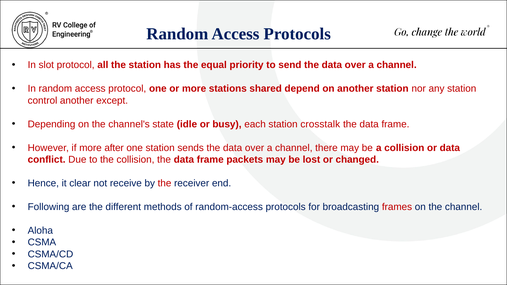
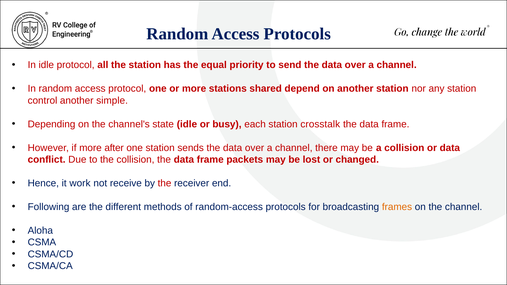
In slot: slot -> idle
except: except -> simple
clear: clear -> work
frames colour: red -> orange
